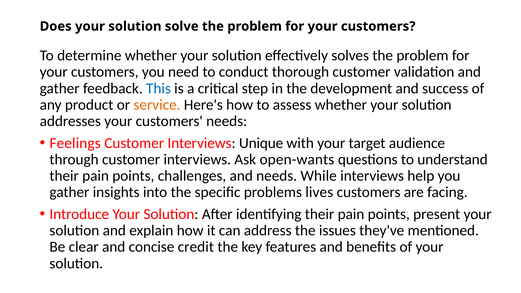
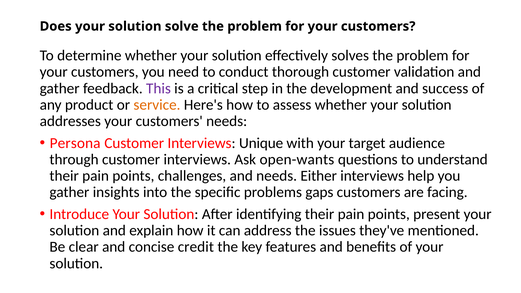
This colour: blue -> purple
Feelings: Feelings -> Persona
While: While -> Either
lives: lives -> gaps
